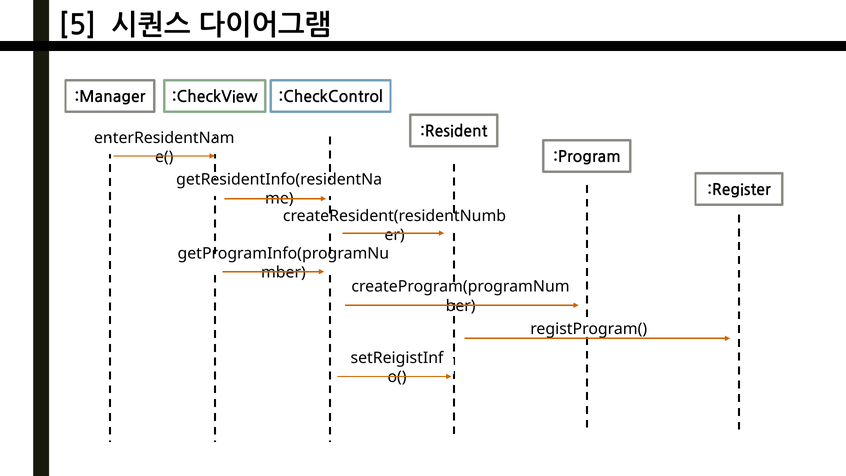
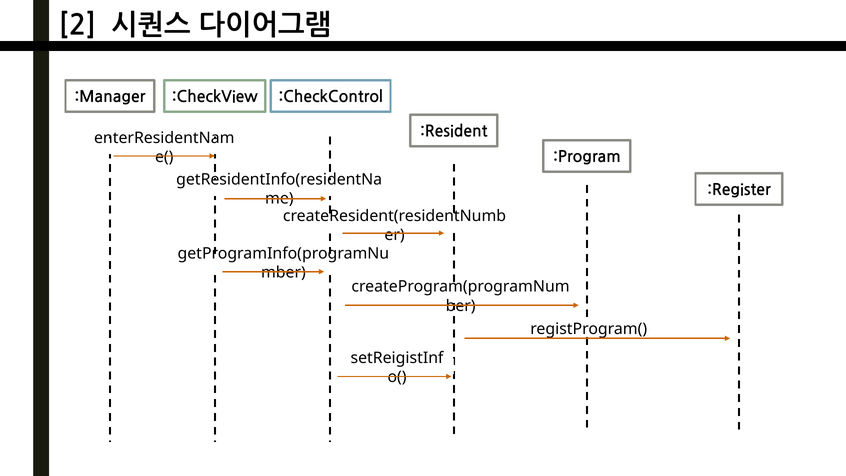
5: 5 -> 2
